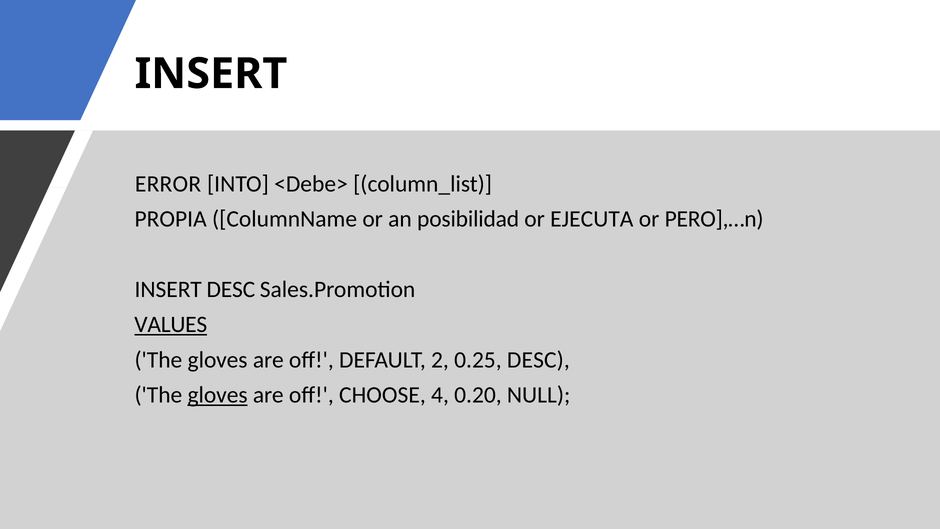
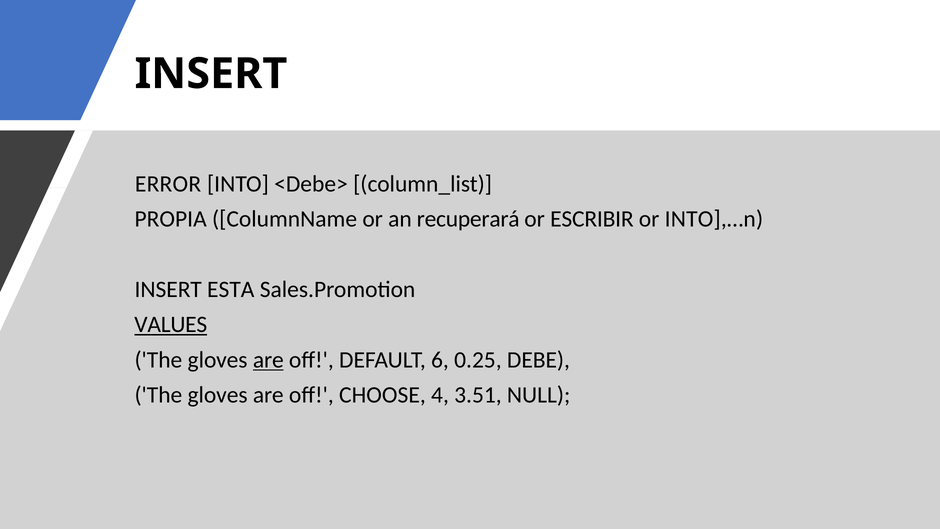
posibilidad: posibilidad -> recuperará
EJECUTA: EJECUTA -> ESCRIBIR
PERO],…n: PERO],…n -> INTO],…n
INSERT DESC: DESC -> ESTA
are at (268, 360) underline: none -> present
2: 2 -> 6
0.25 DESC: DESC -> DEBE
gloves at (218, 395) underline: present -> none
0.20: 0.20 -> 3.51
